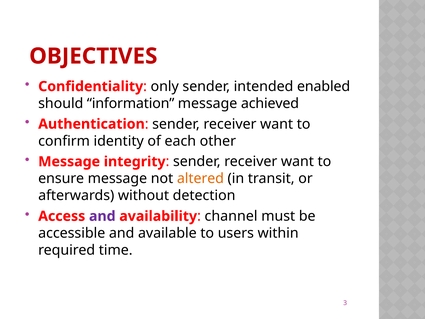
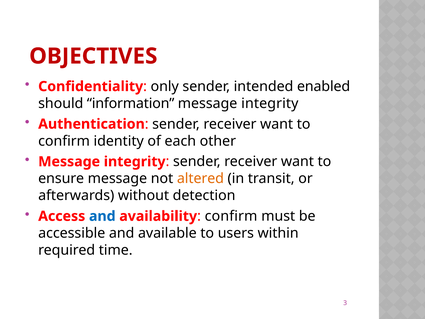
achieved at (270, 103): achieved -> integrity
and at (102, 216) colour: purple -> blue
channel at (231, 216): channel -> confirm
